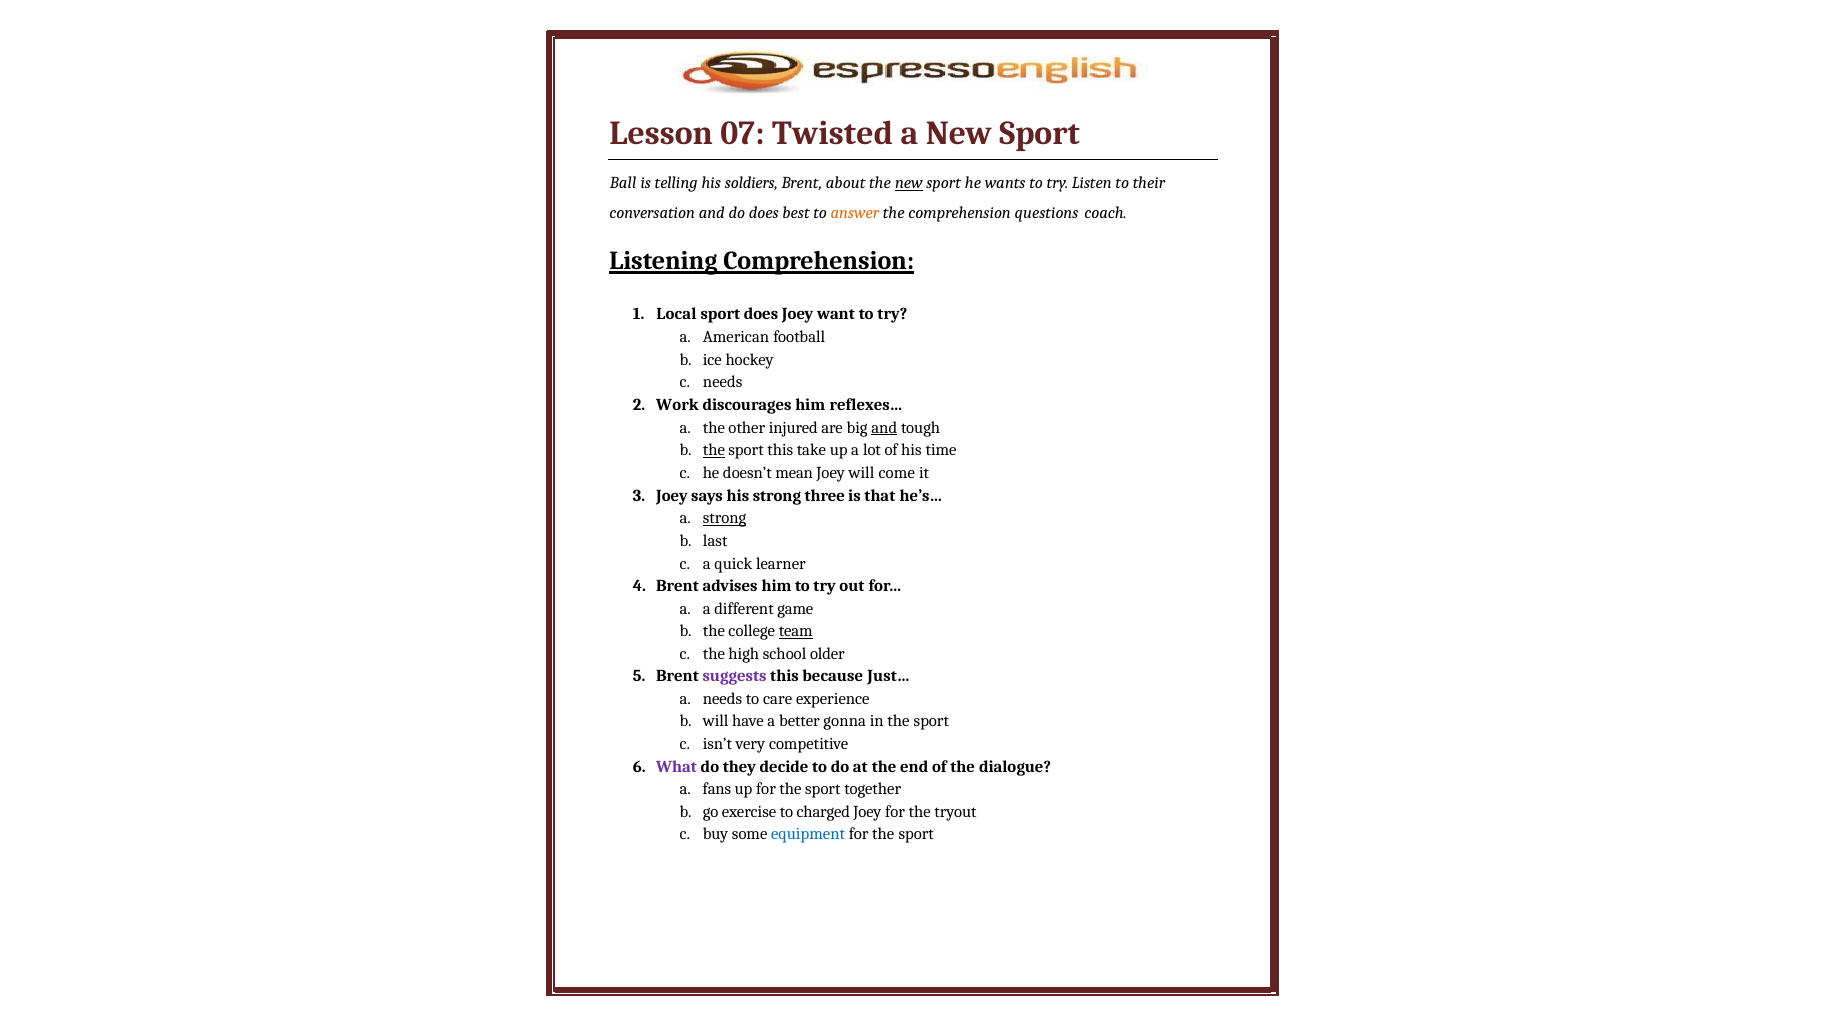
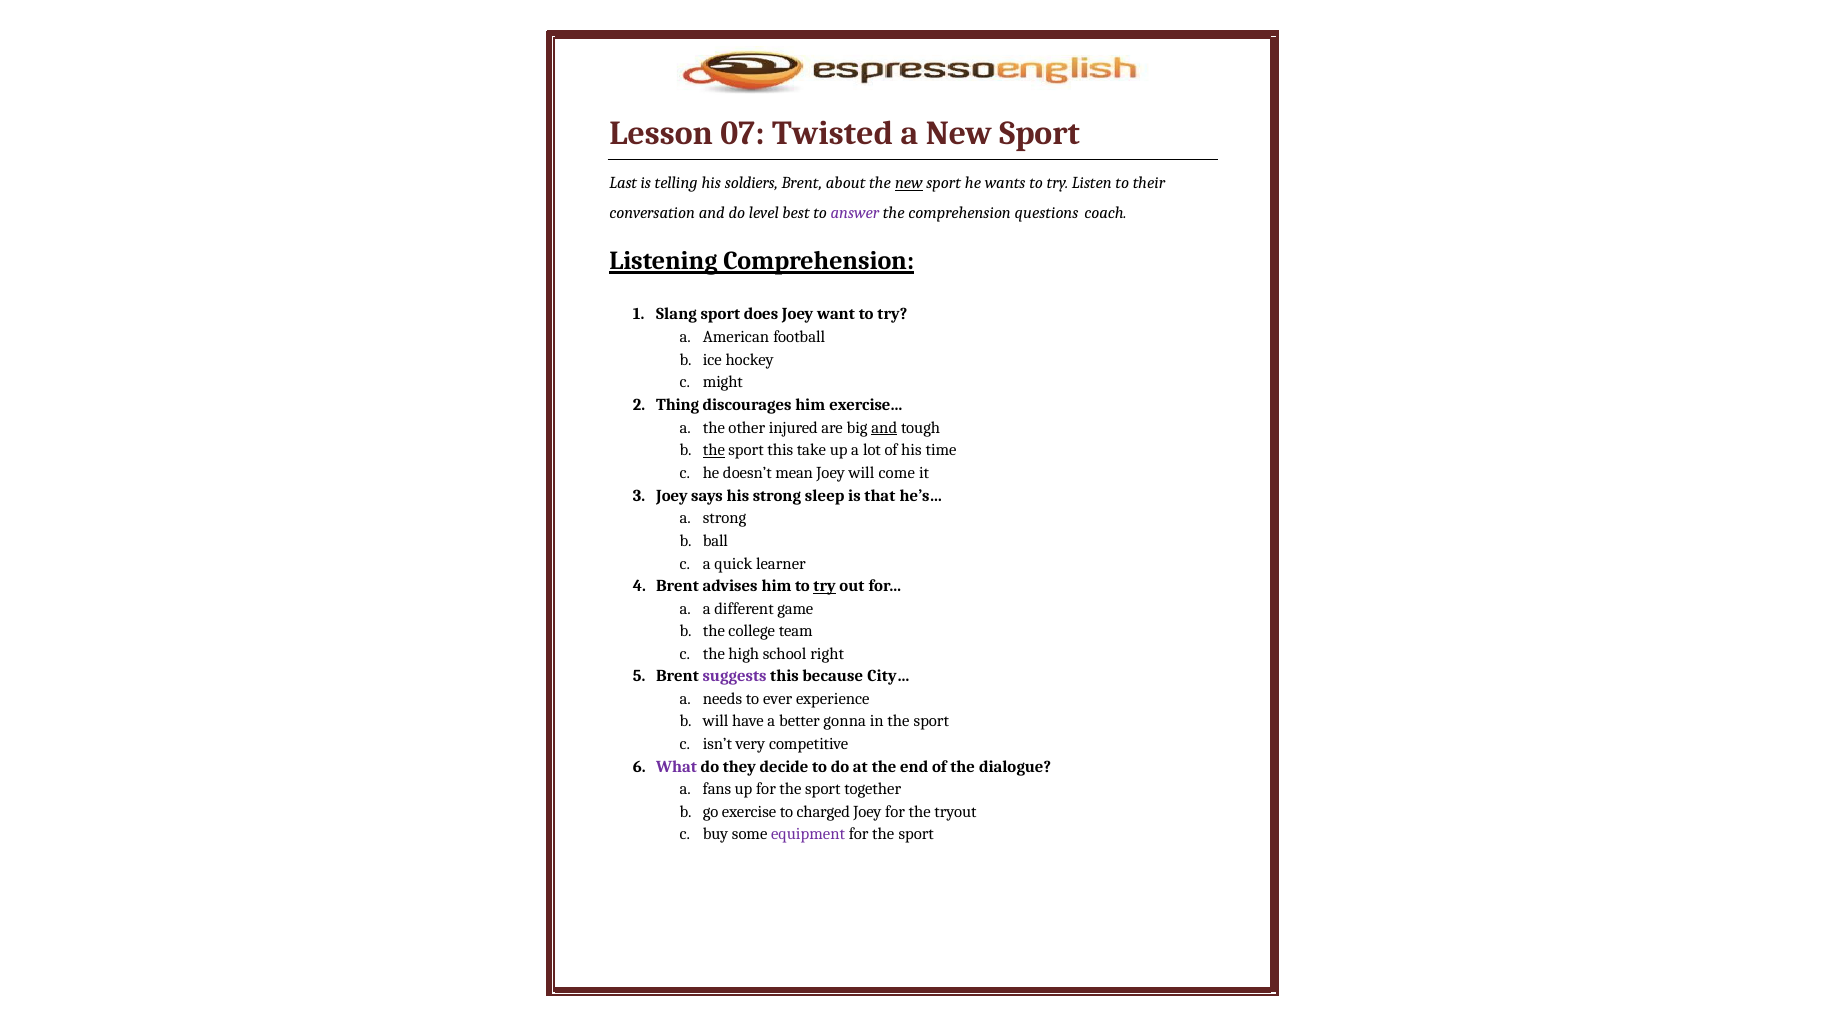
Ball: Ball -> Last
do does: does -> level
answer colour: orange -> purple
Local: Local -> Slang
needs at (723, 382): needs -> might
Work: Work -> Thing
reflexes…: reflexes… -> exercise…
three: three -> sleep
strong at (725, 518) underline: present -> none
last: last -> ball
try at (825, 586) underline: none -> present
team underline: present -> none
older: older -> right
Just…: Just… -> City…
care: care -> ever
equipment colour: blue -> purple
